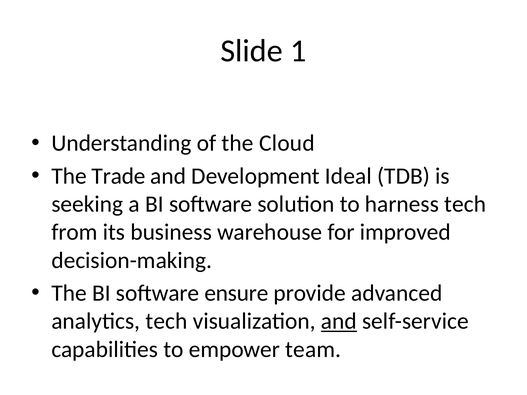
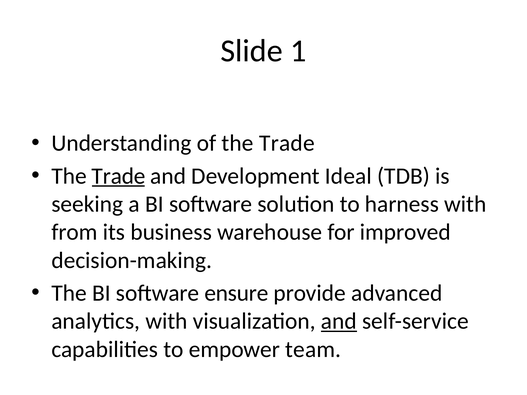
of the Cloud: Cloud -> Trade
Trade at (119, 176) underline: none -> present
harness tech: tech -> with
analytics tech: tech -> with
